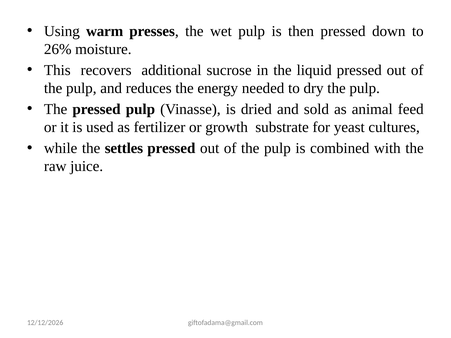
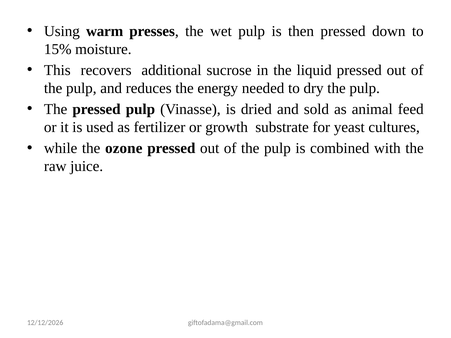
26%: 26% -> 15%
settles: settles -> ozone
